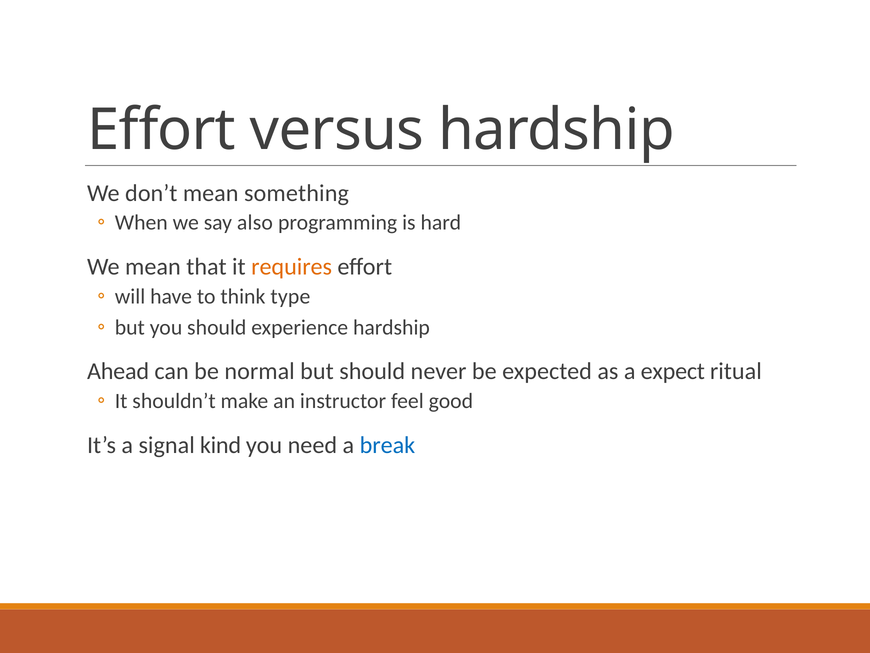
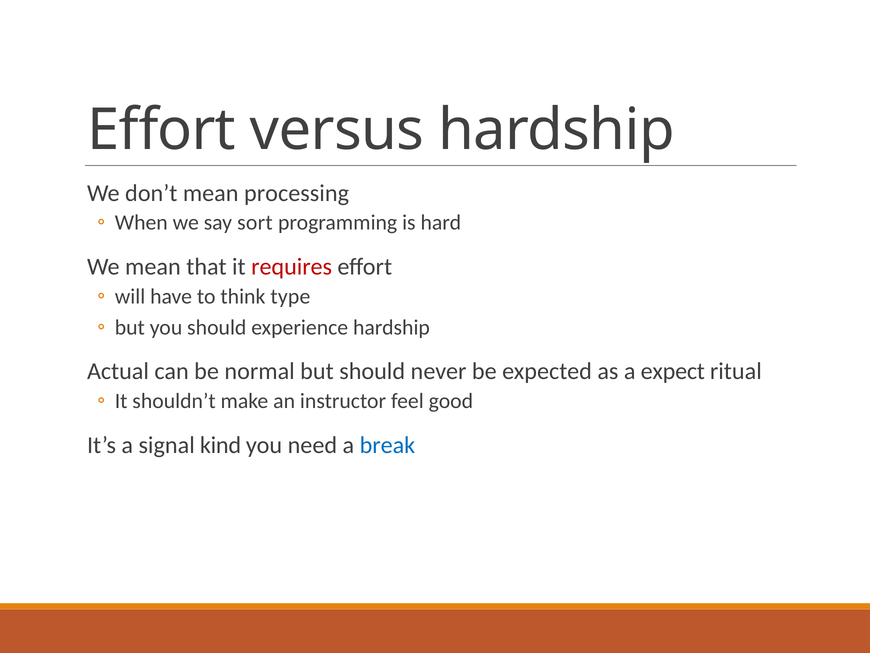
something: something -> processing
also: also -> sort
requires colour: orange -> red
Ahead: Ahead -> Actual
